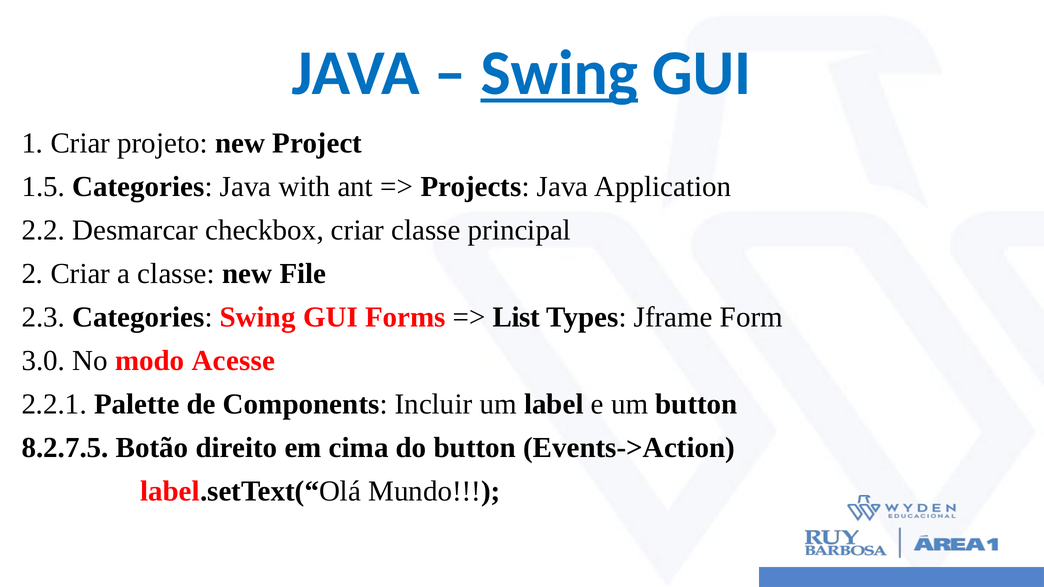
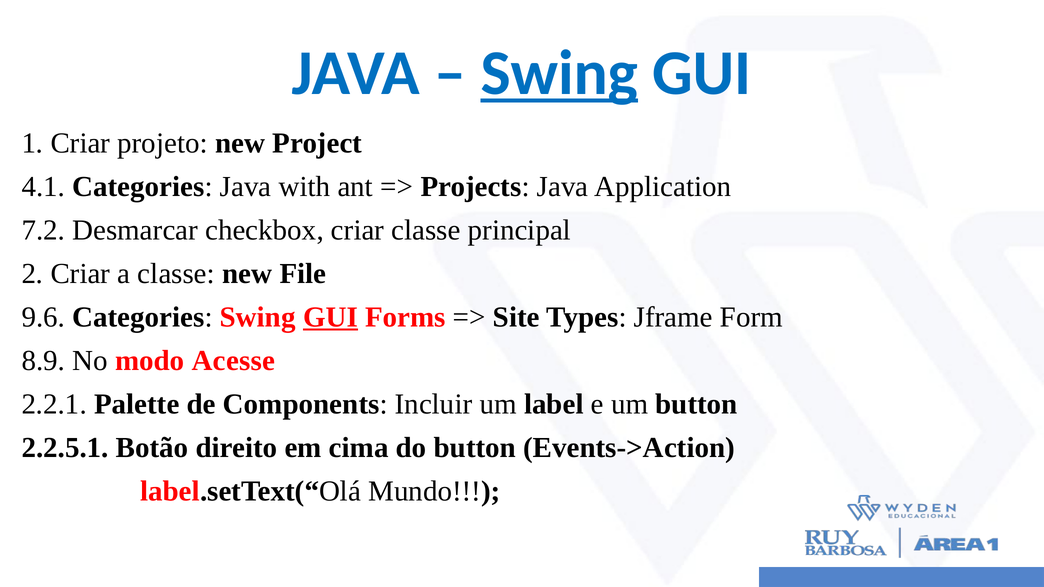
1.5: 1.5 -> 4.1
2.2: 2.2 -> 7.2
2.3: 2.3 -> 9.6
GUI at (330, 317) underline: none -> present
List: List -> Site
3.0: 3.0 -> 8.9
8.2.7.5: 8.2.7.5 -> 2.2.5.1
